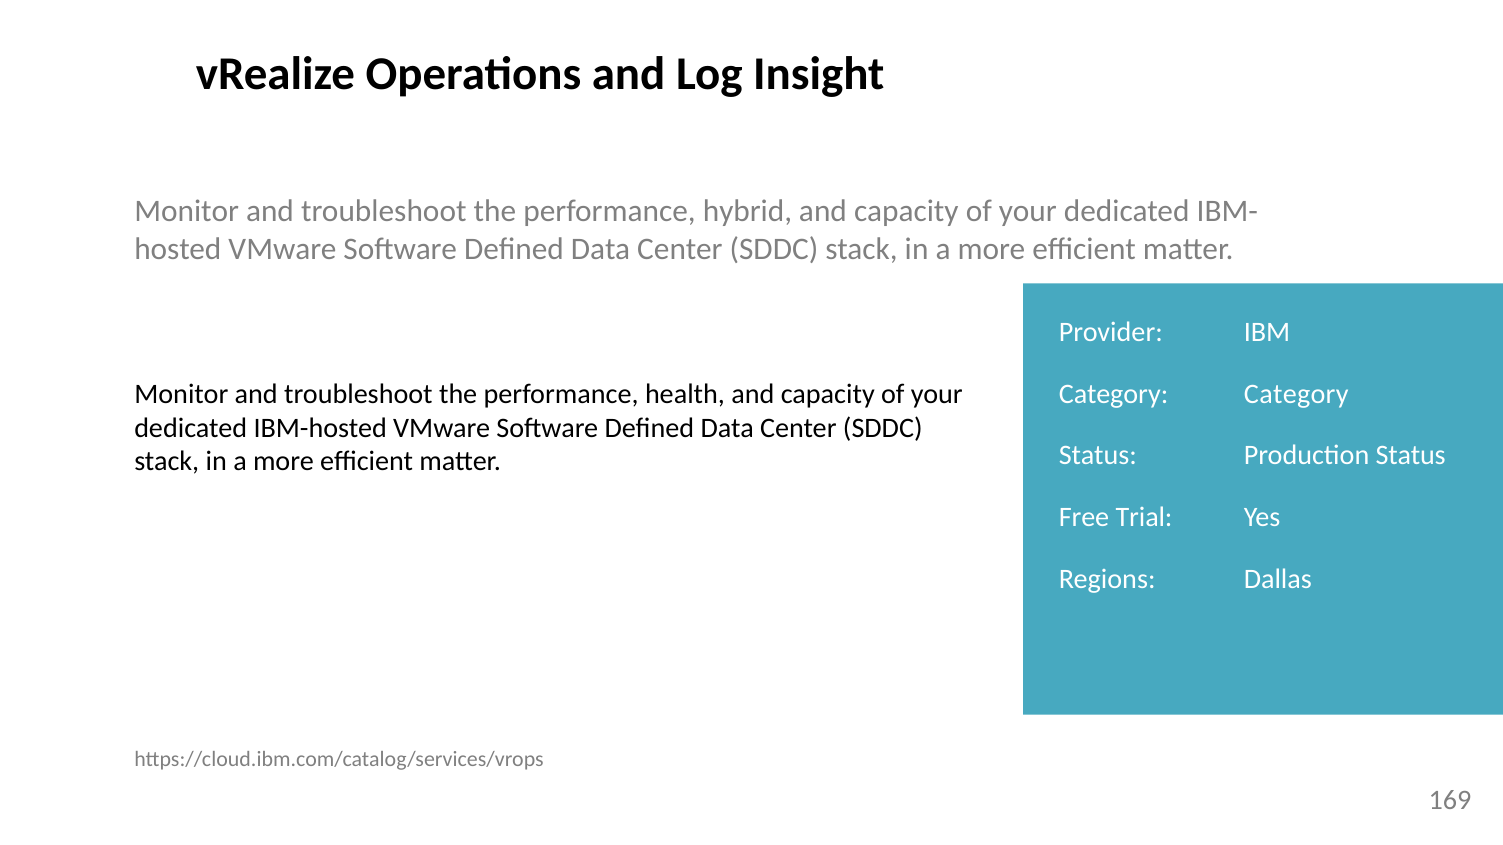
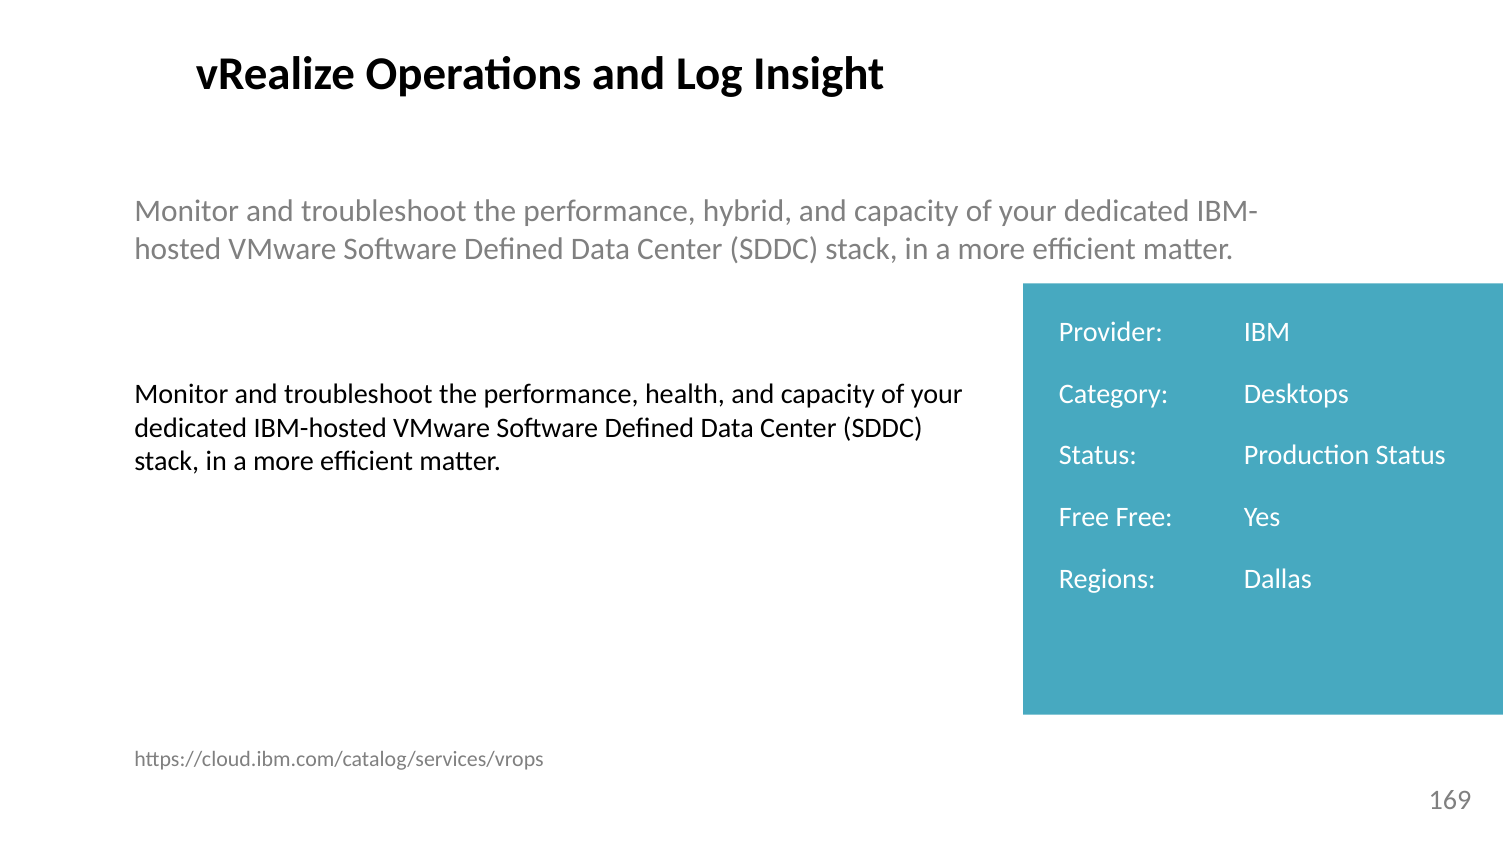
Category Category: Category -> Desktops
Free Trial: Trial -> Free
